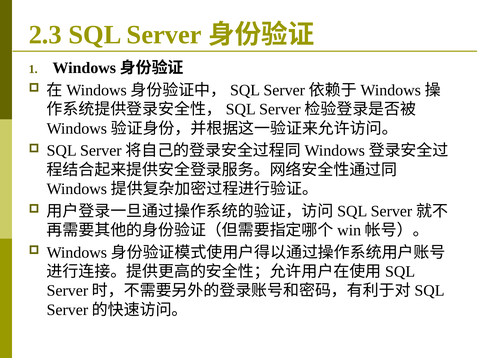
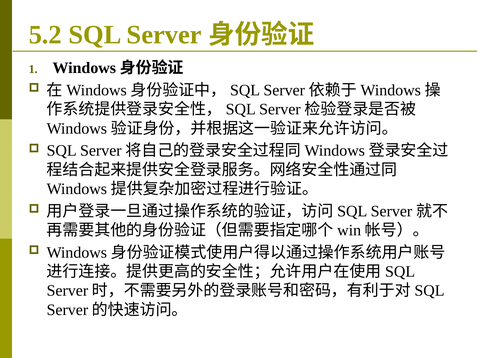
2.3: 2.3 -> 5.2
